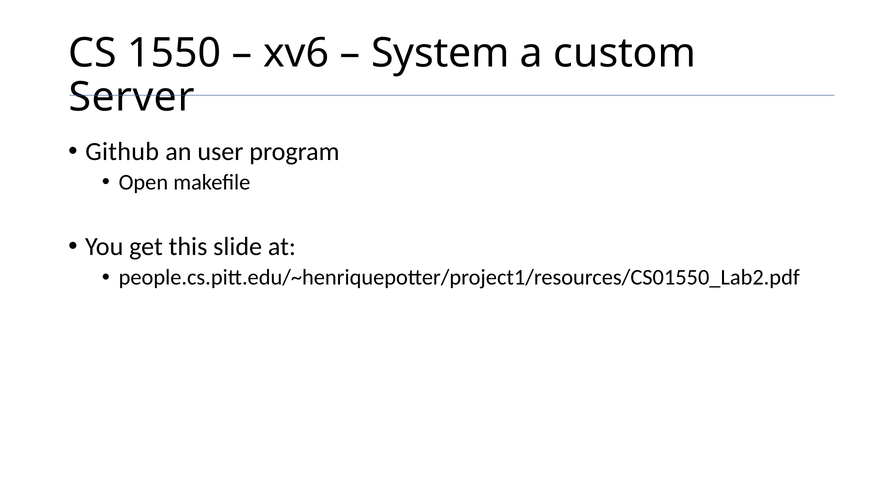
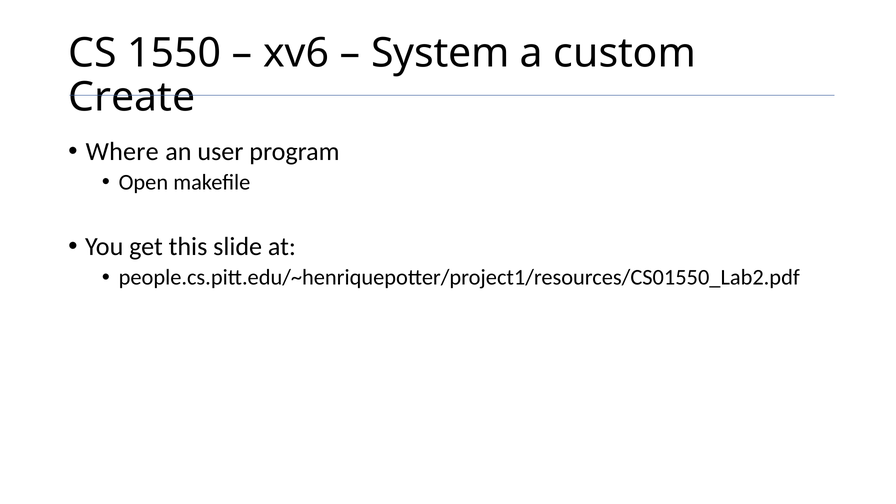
Server: Server -> Create
Github: Github -> Where
